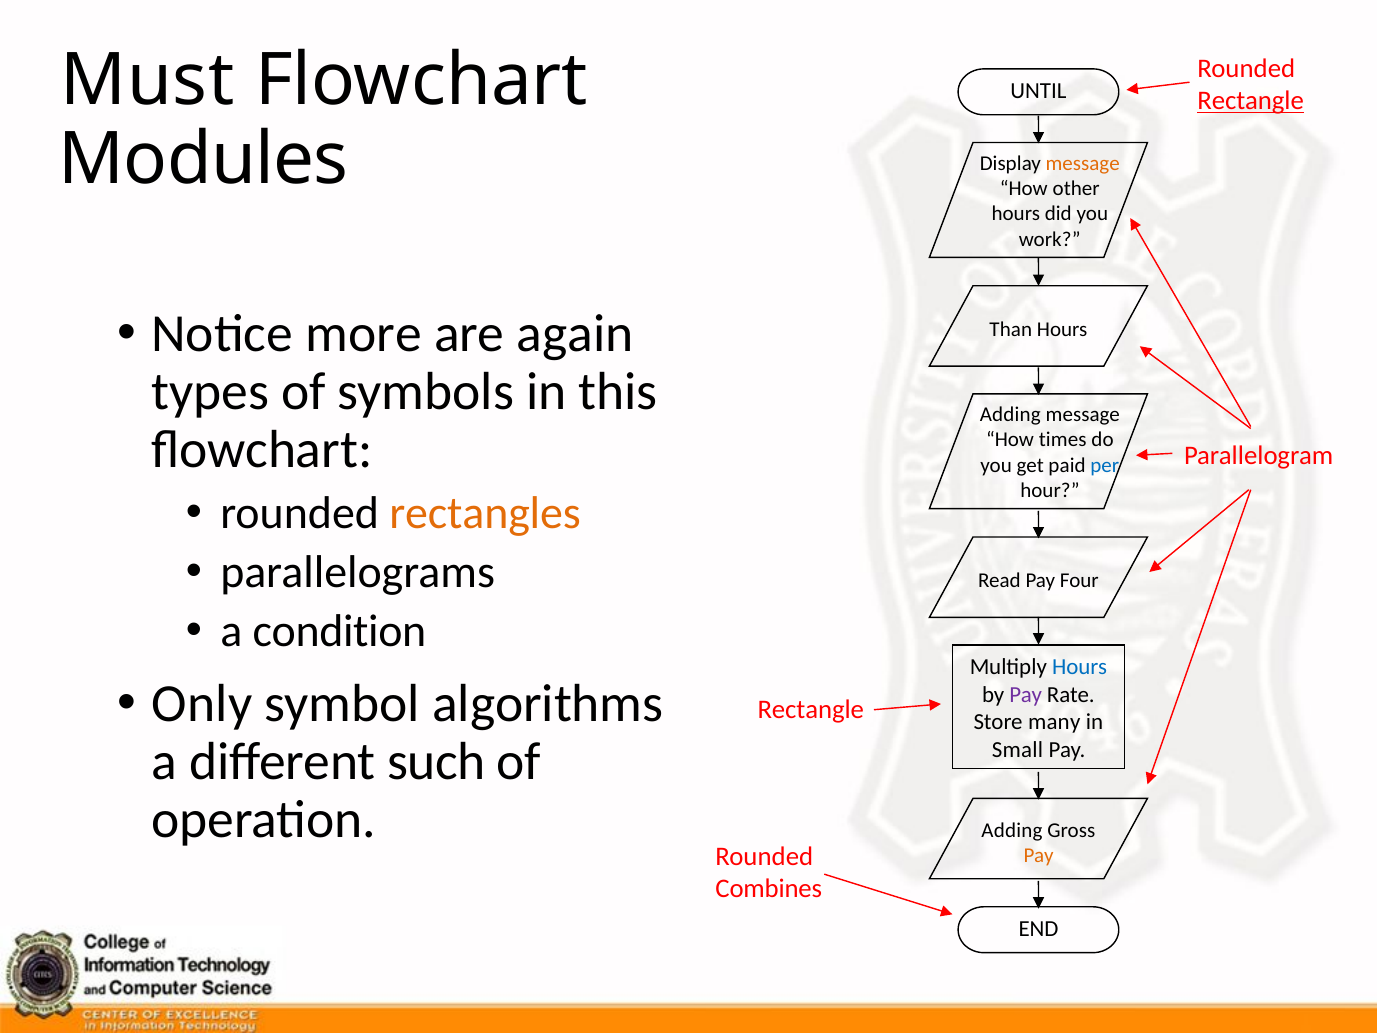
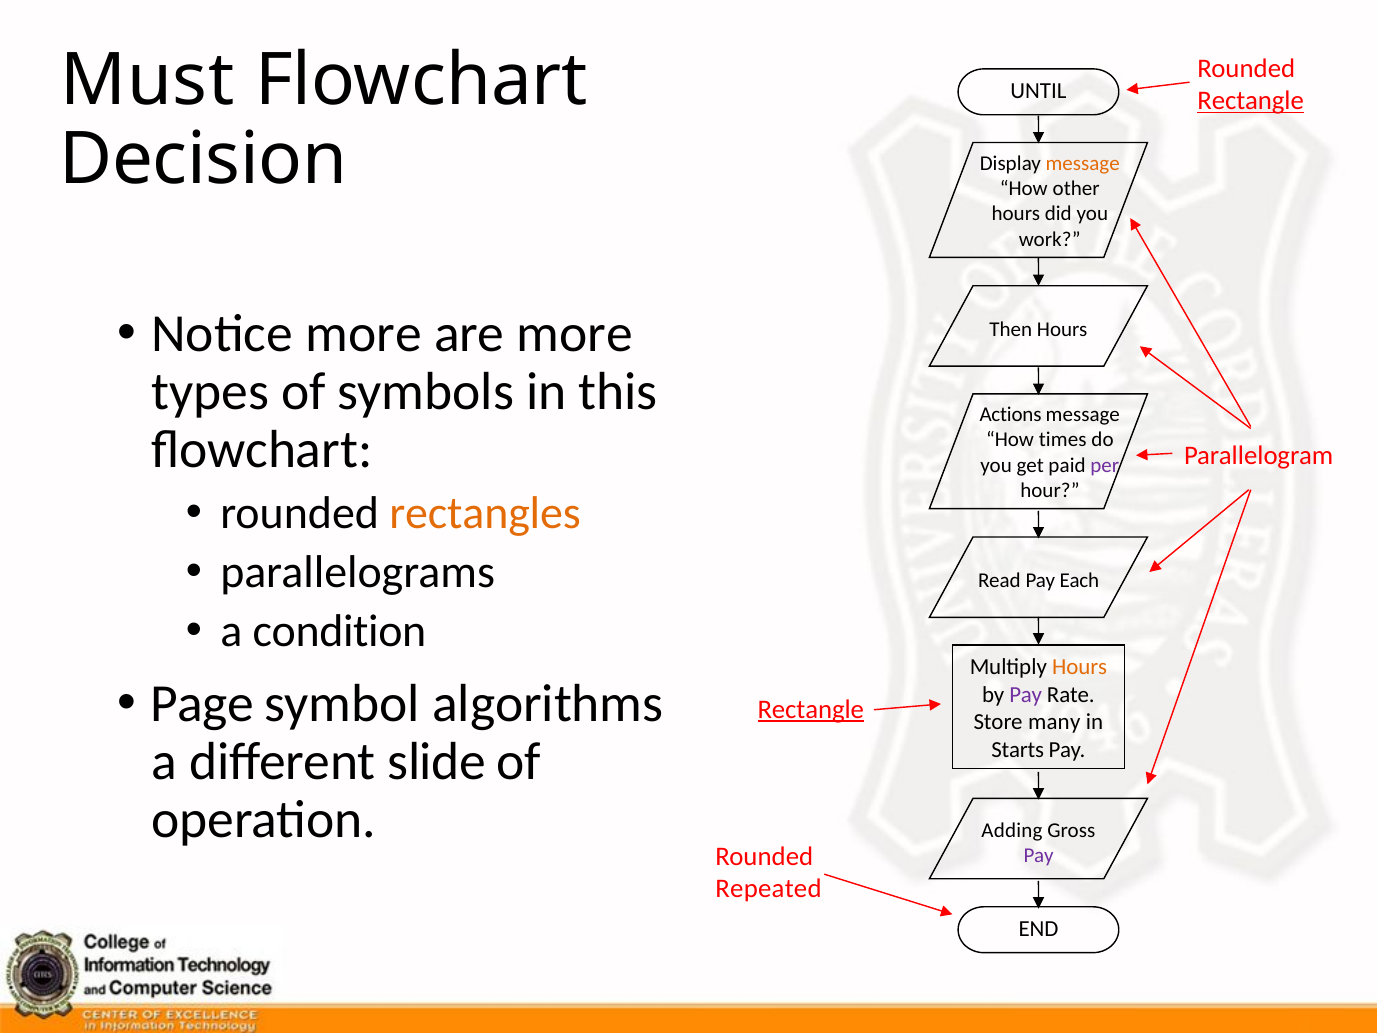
Modules: Modules -> Decision
are again: again -> more
Than: Than -> Then
Adding at (1010, 415): Adding -> Actions
per colour: blue -> purple
Four: Four -> Each
Hours at (1080, 667) colour: blue -> orange
Only: Only -> Page
Rectangle at (811, 709) underline: none -> present
such: such -> slide
Small: Small -> Starts
Pay at (1039, 856) colour: orange -> purple
Combines: Combines -> Repeated
